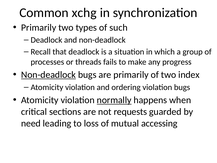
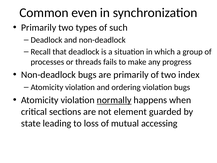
xchg: xchg -> even
Non-deadlock at (48, 75) underline: present -> none
requests: requests -> element
need: need -> state
